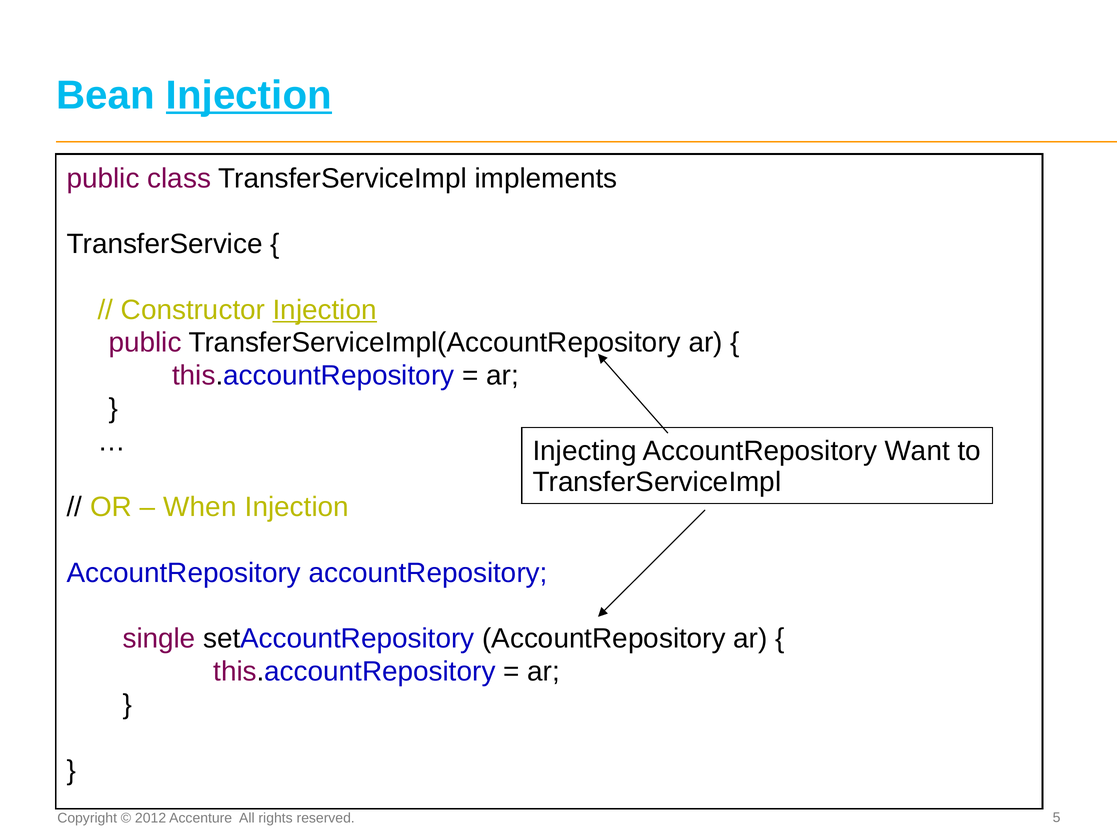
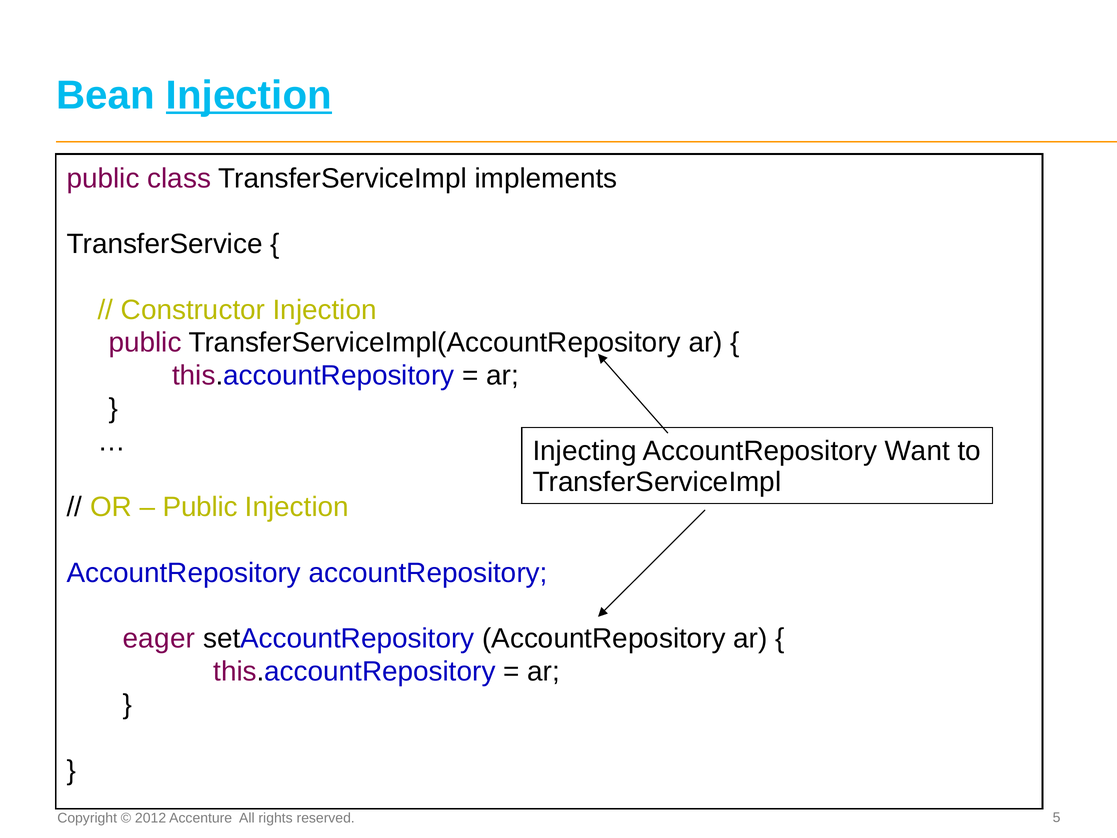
Injection at (325, 310) underline: present -> none
When at (200, 507): When -> Public
single: single -> eager
